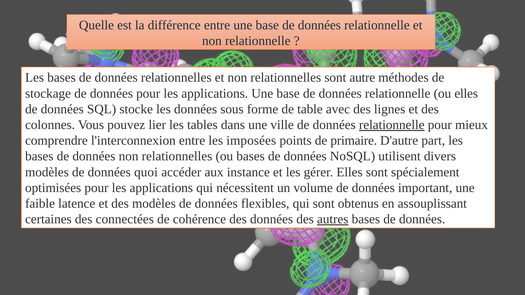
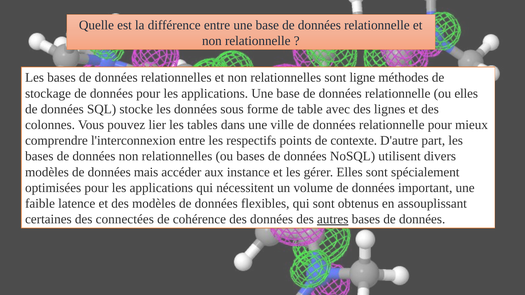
autre: autre -> ligne
relationnelle at (392, 125) underline: present -> none
imposées: imposées -> respectifs
primaire: primaire -> contexte
quoi: quoi -> mais
